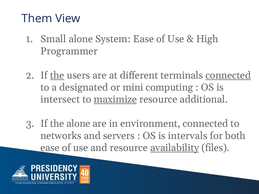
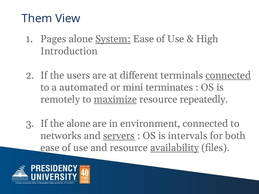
Small: Small -> Pages
System underline: none -> present
Programmer: Programmer -> Introduction
the at (57, 75) underline: present -> none
designated: designated -> automated
computing: computing -> terminates
intersect: intersect -> remotely
additional: additional -> repeatedly
servers underline: none -> present
